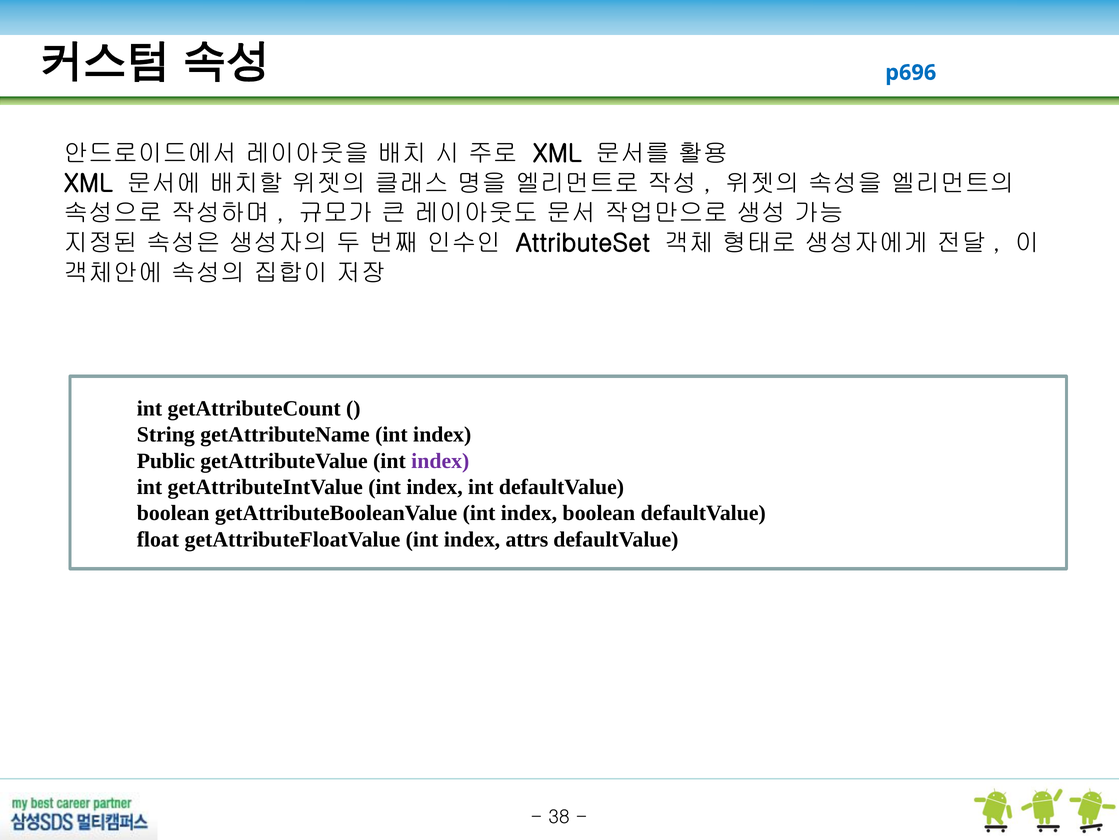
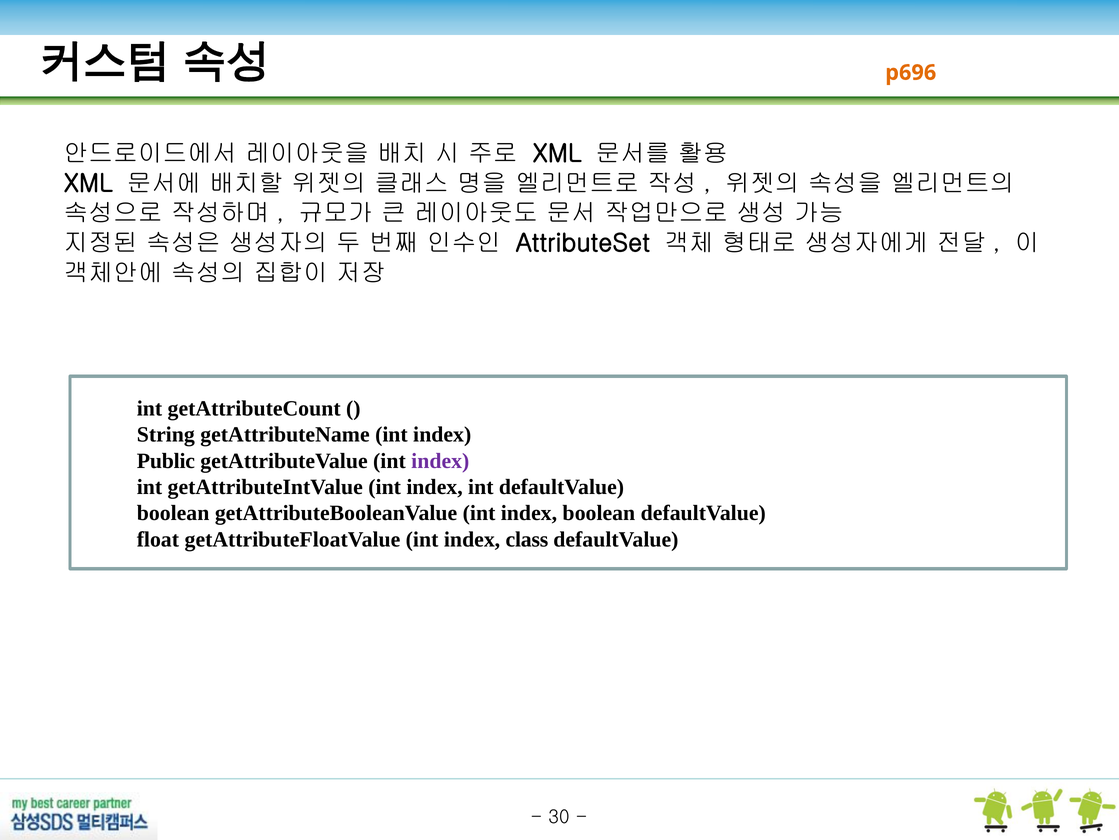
p696 colour: blue -> orange
attrs: attrs -> class
38: 38 -> 30
